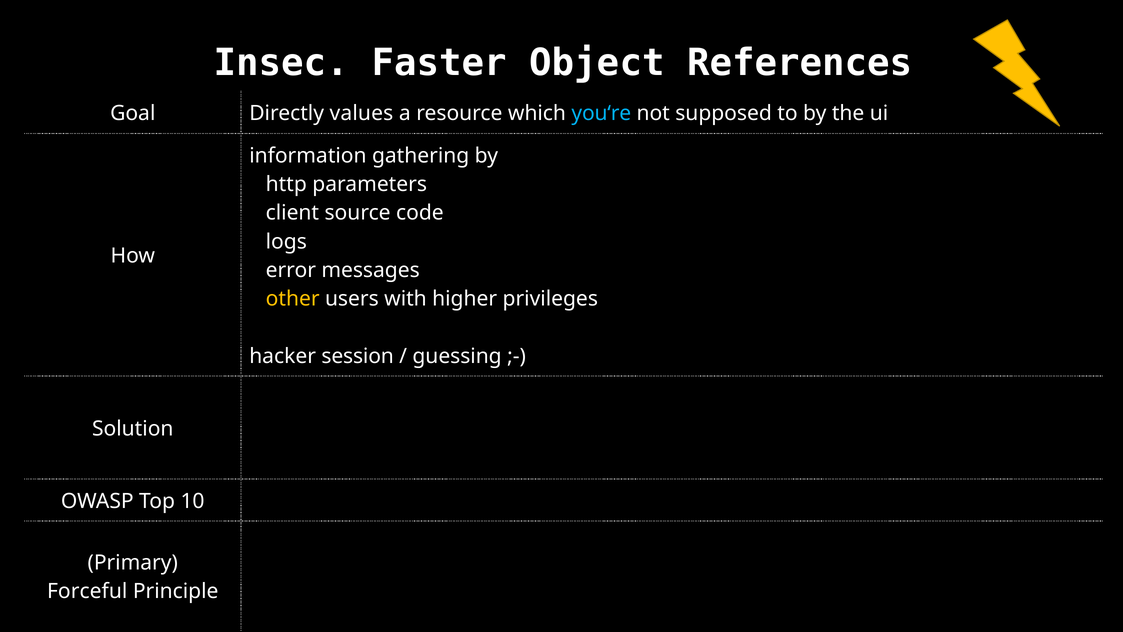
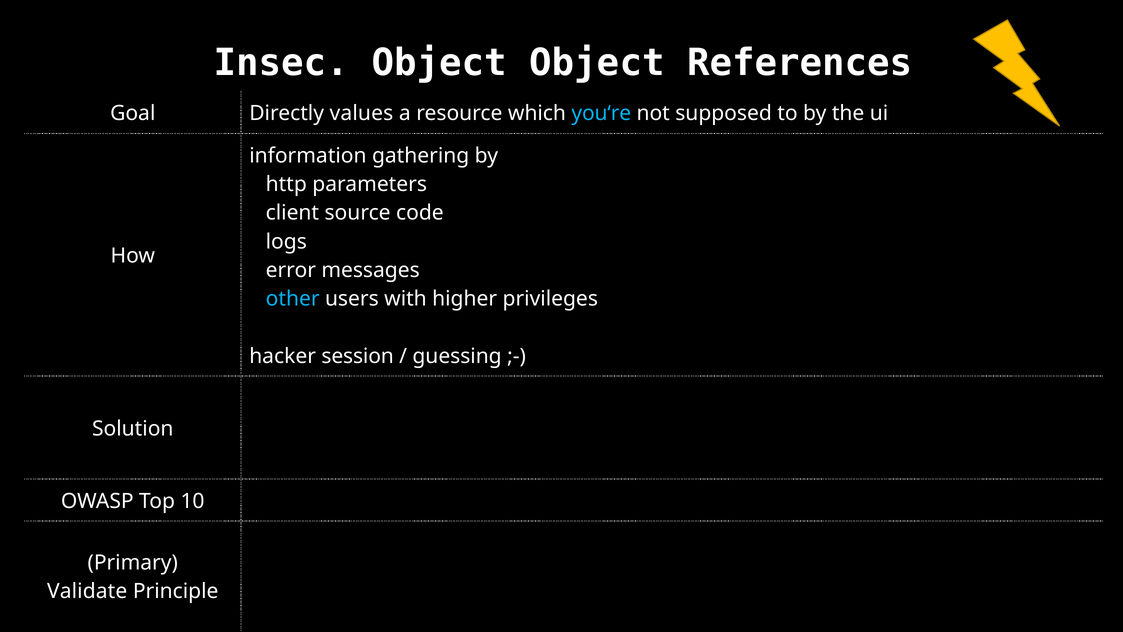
Insec Faster: Faster -> Object
other colour: yellow -> light blue
Forceful: Forceful -> Validate
